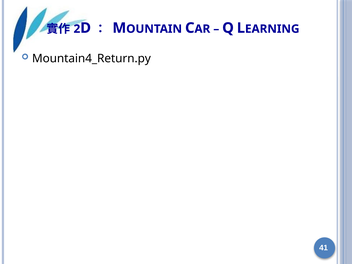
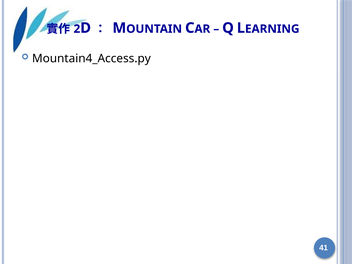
Mountain4_Return.py: Mountain4_Return.py -> Mountain4_Access.py
